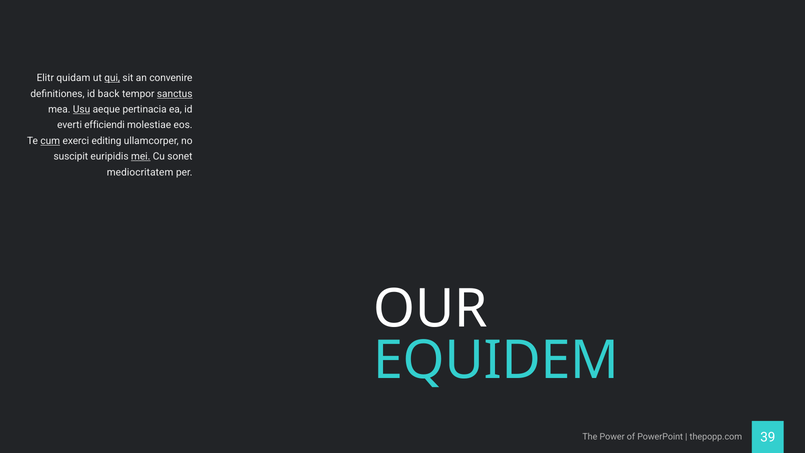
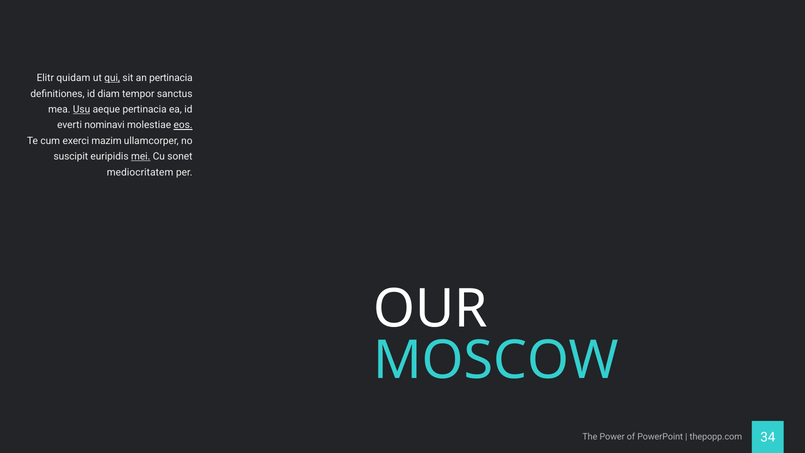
an convenire: convenire -> pertinacia
back: back -> diam
sanctus underline: present -> none
efficiendi: efficiendi -> nominavi
eos underline: none -> present
cum underline: present -> none
editing: editing -> mazim
EQUIDEM: EQUIDEM -> MOSCOW
39: 39 -> 34
